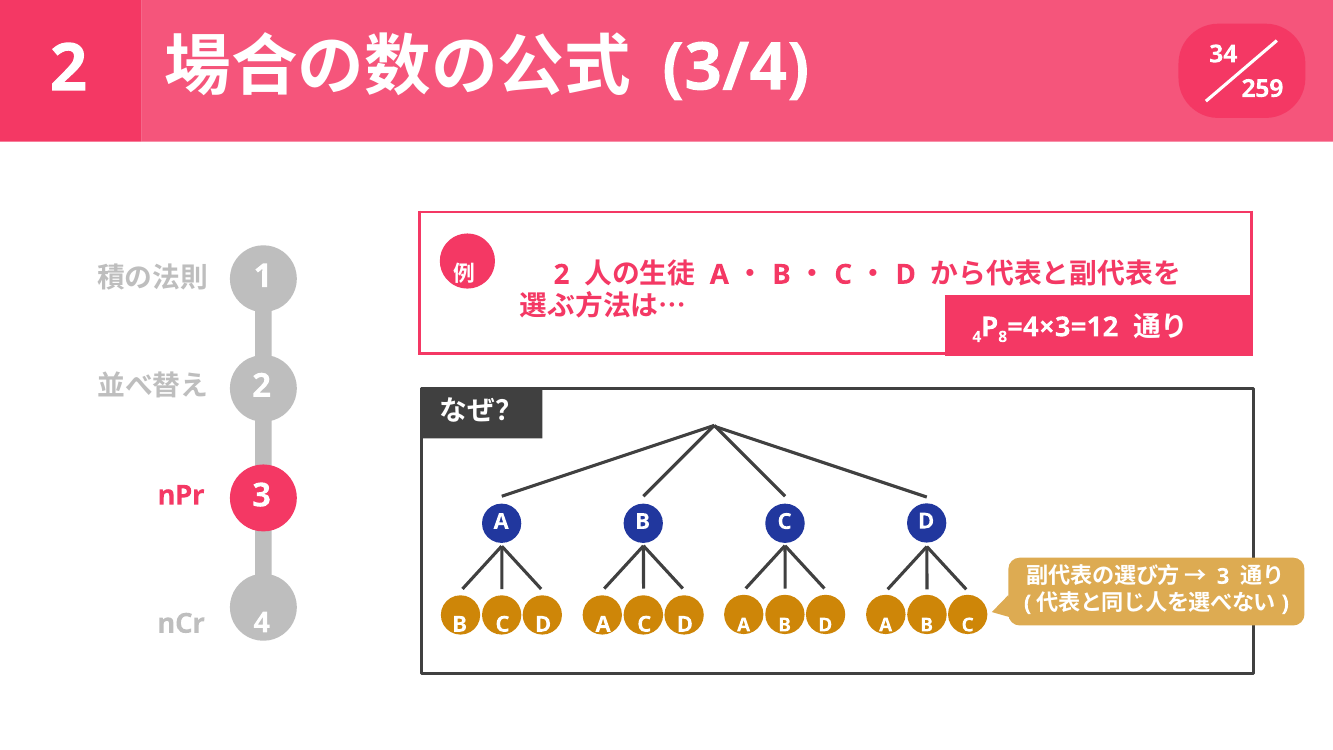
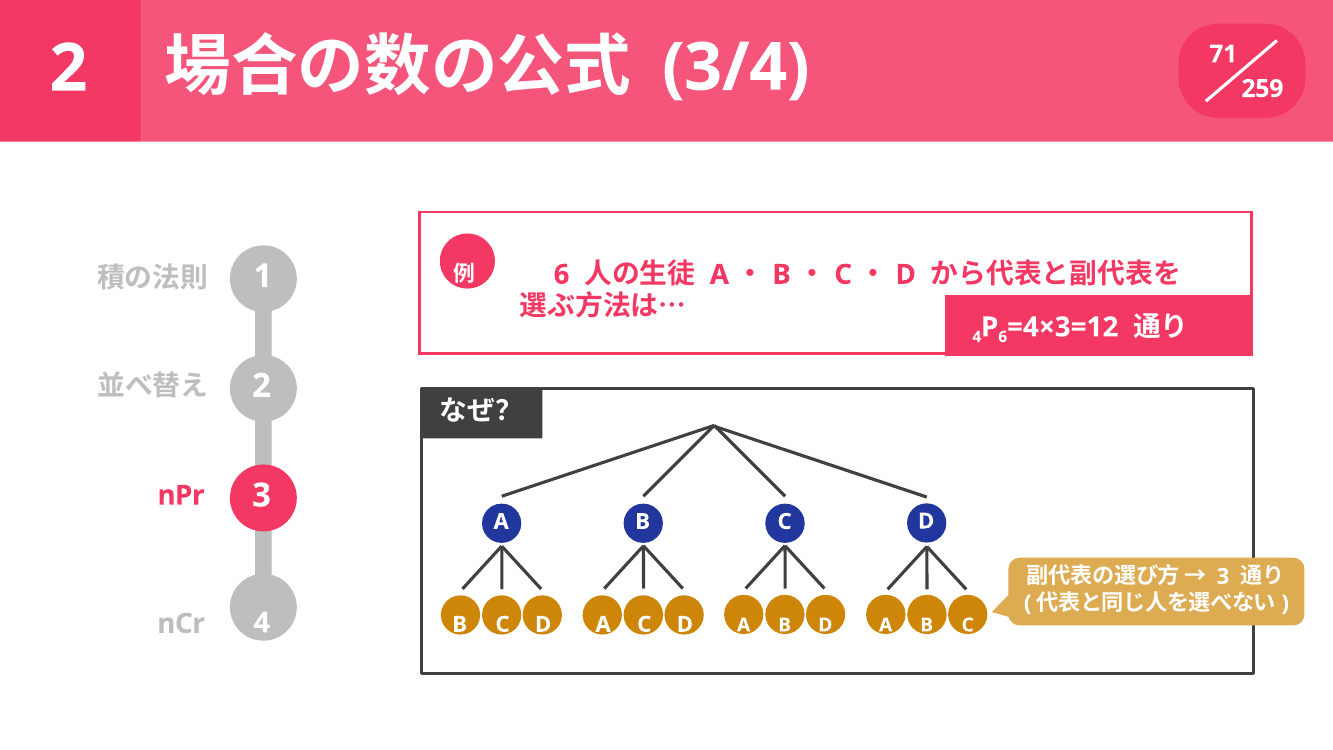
34: 34 -> 71
2 at (562, 275): 2 -> 6
8 at (1003, 337): 8 -> 6
